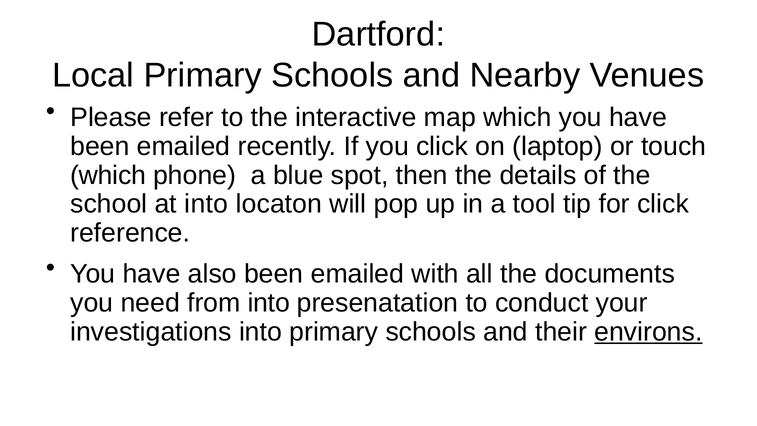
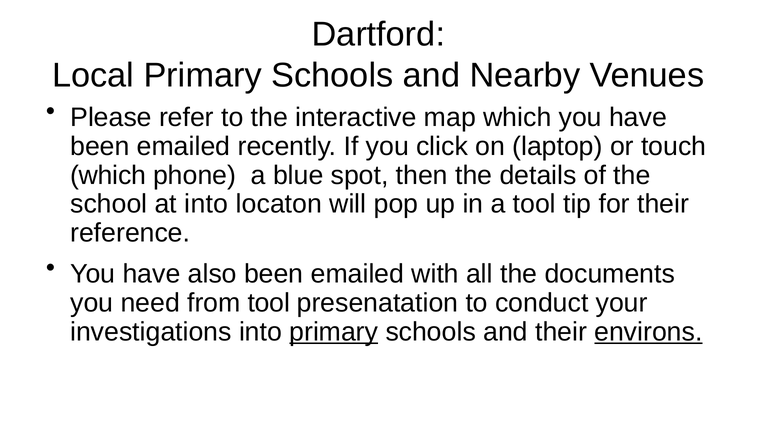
for click: click -> their
from into: into -> tool
primary at (334, 332) underline: none -> present
